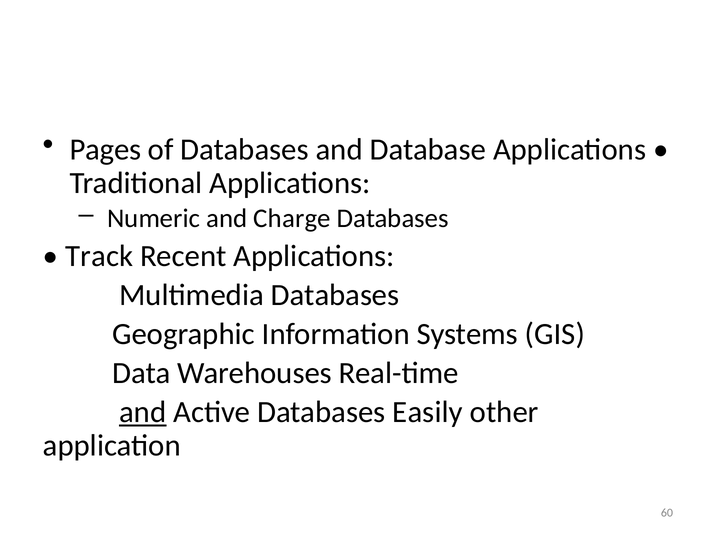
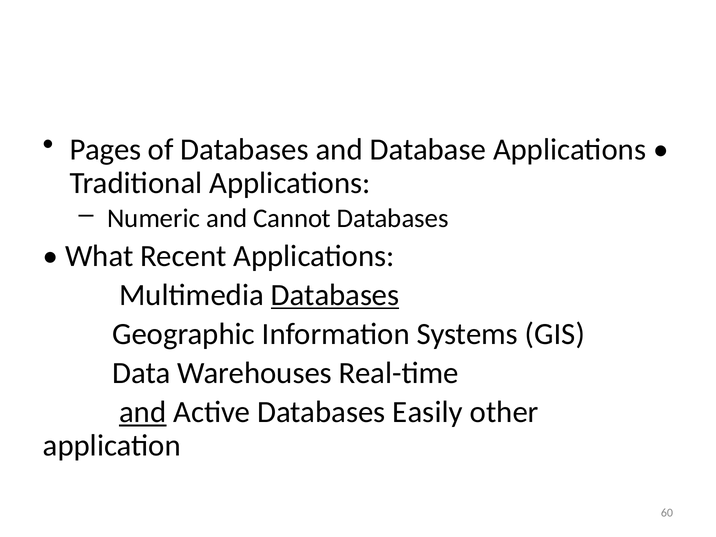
Charge: Charge -> Cannot
Track: Track -> What
Databases at (335, 295) underline: none -> present
